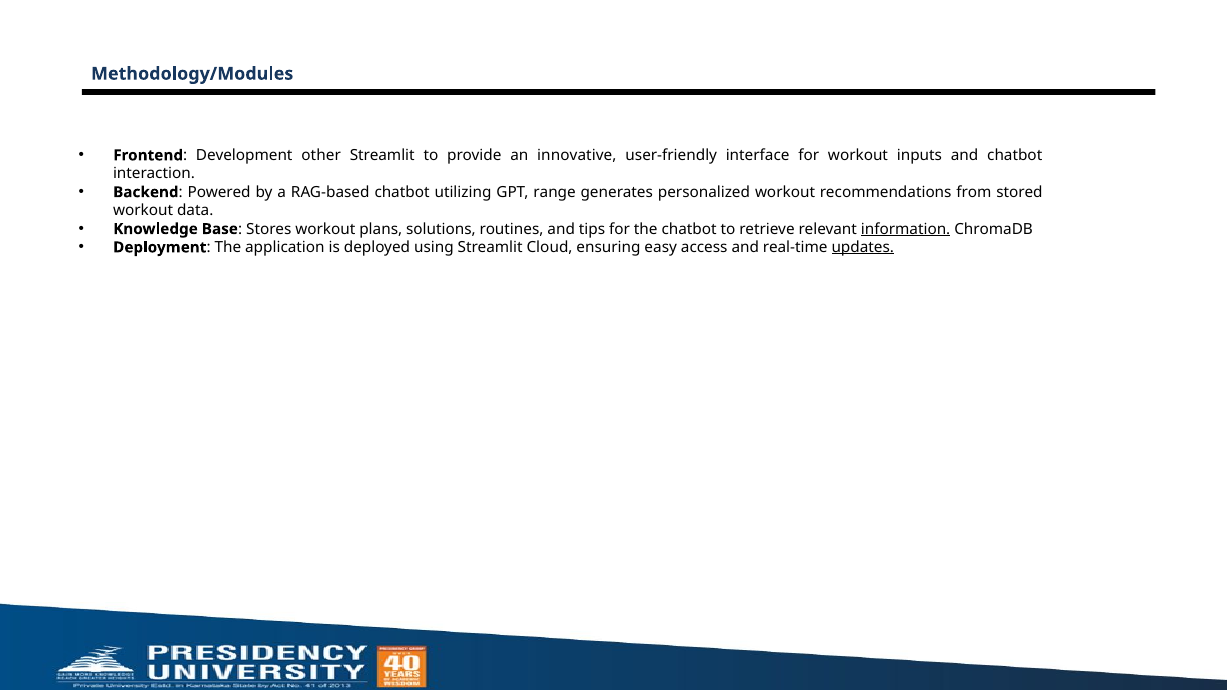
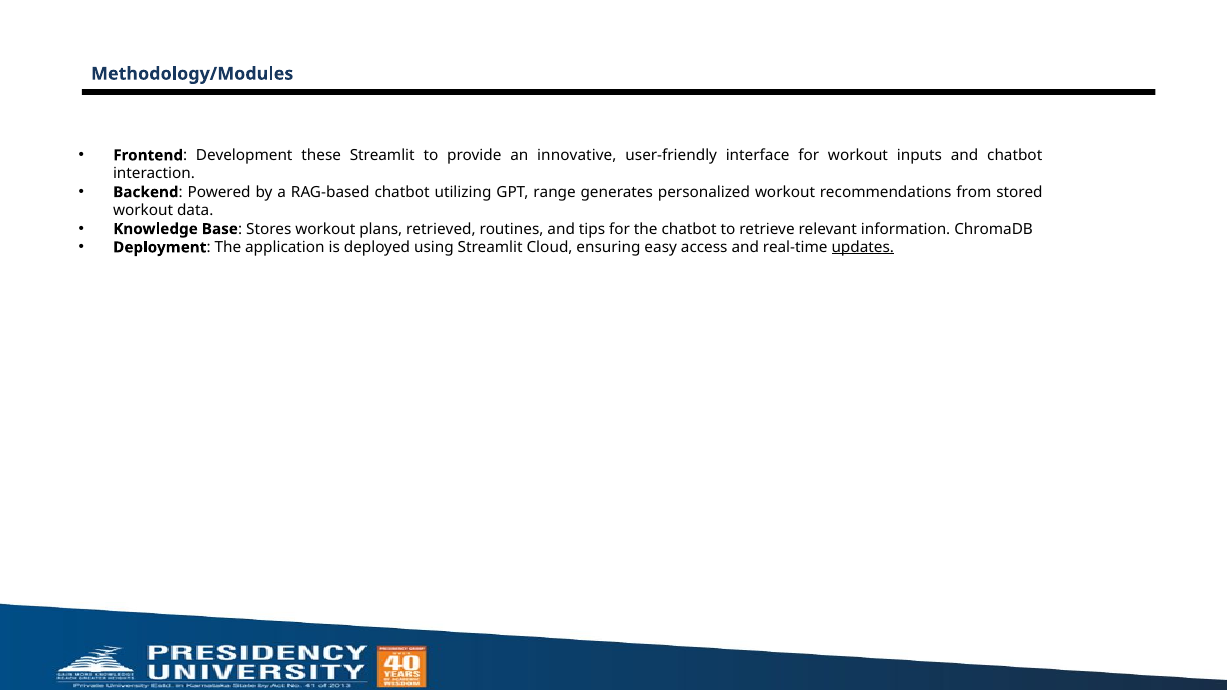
other: other -> these
solutions: solutions -> retrieved
information underline: present -> none
